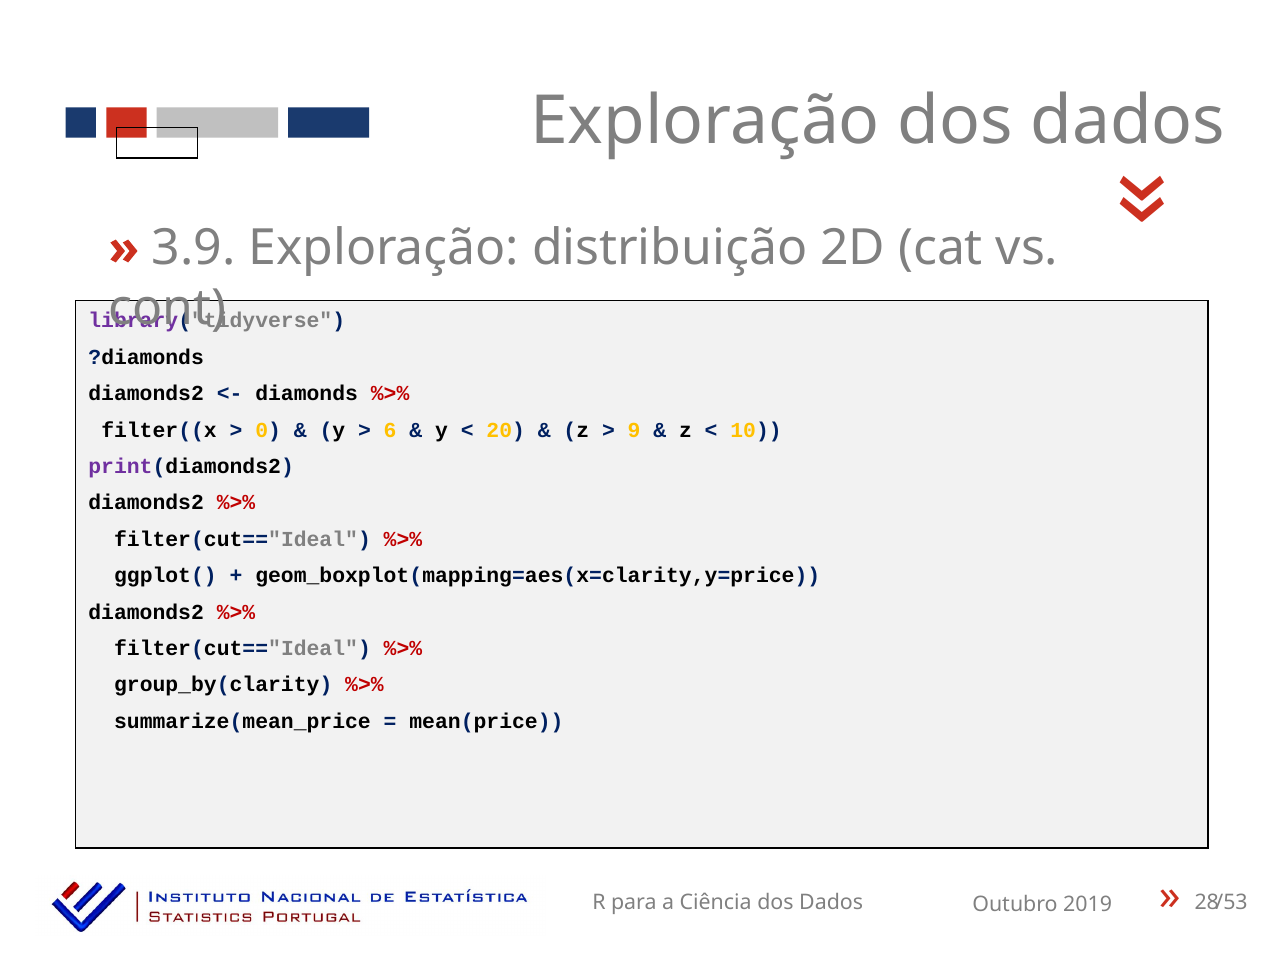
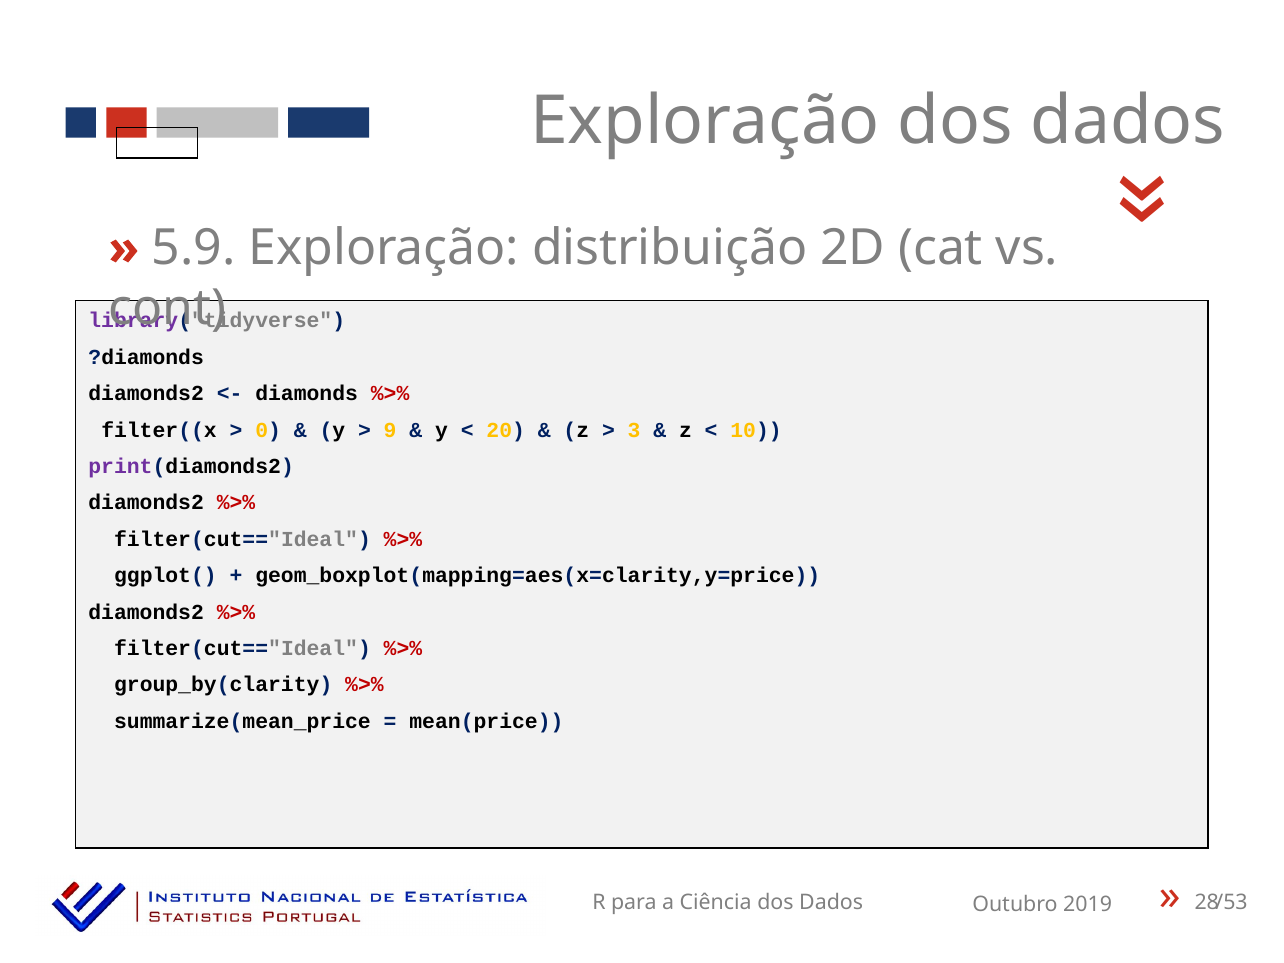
3.9: 3.9 -> 5.9
6: 6 -> 9
9: 9 -> 3
